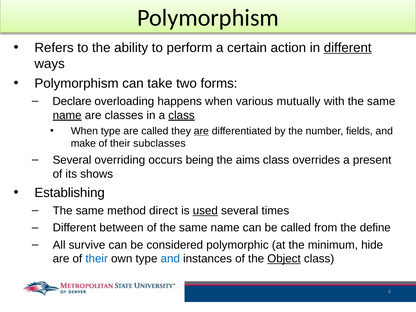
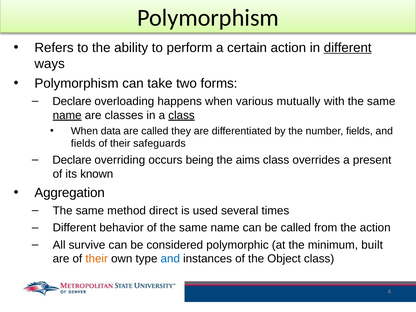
When type: type -> data
are at (201, 131) underline: present -> none
make at (83, 144): make -> fields
subclasses: subclasses -> safeguards
Several at (72, 160): Several -> Declare
shows: shows -> known
Establishing: Establishing -> Aggregation
used underline: present -> none
between: between -> behavior
the define: define -> action
hide: hide -> built
their at (97, 259) colour: blue -> orange
Object underline: present -> none
